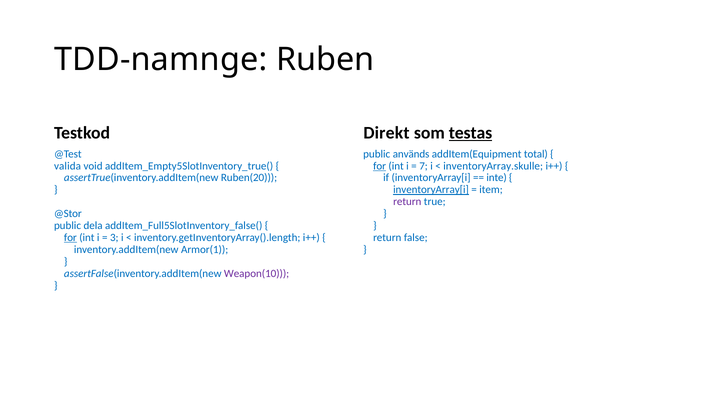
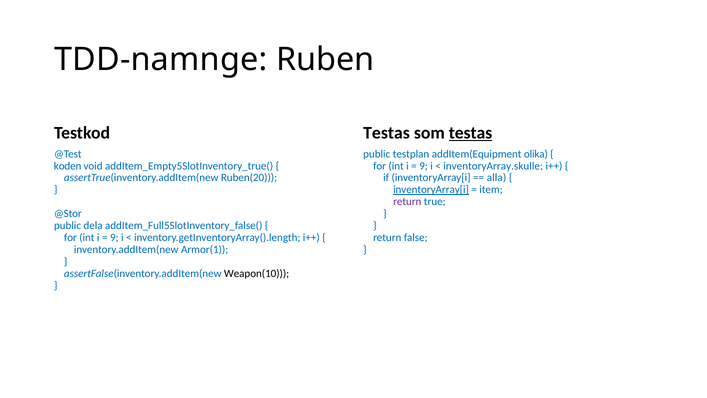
Direkt at (386, 133): Direkt -> Testas
används: används -> testplan
total: total -> olika
valida: valida -> koden
for at (380, 166) underline: present -> none
7 at (424, 166): 7 -> 9
inte: inte -> alla
for at (70, 237) underline: present -> none
3 at (114, 237): 3 -> 9
Weapon(10 colour: purple -> black
